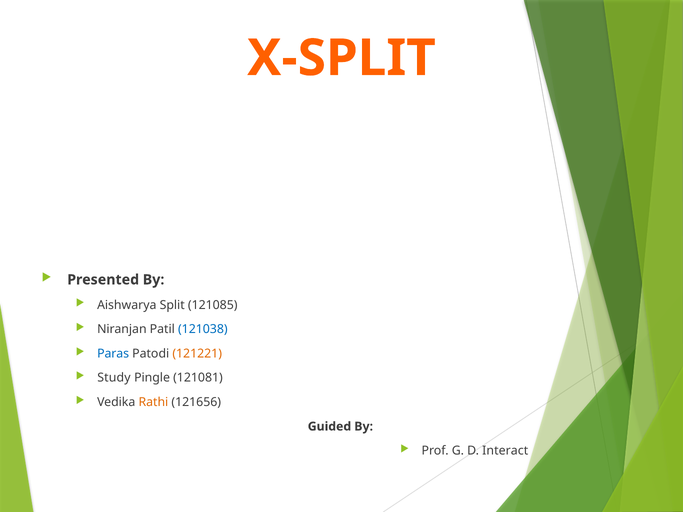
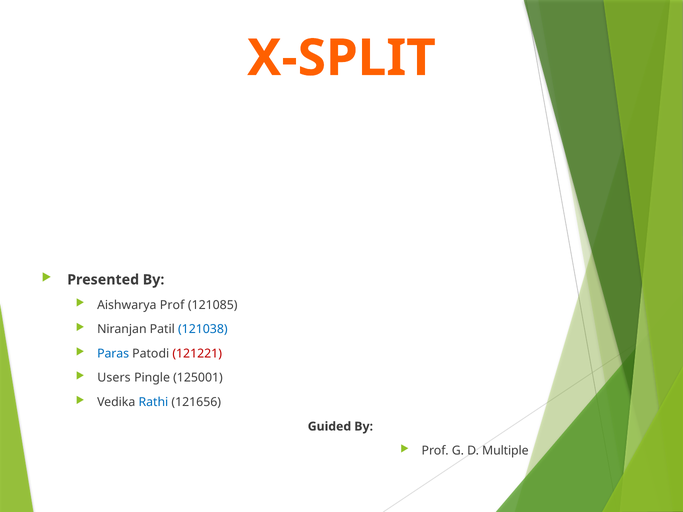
Aishwarya Split: Split -> Prof
121221 colour: orange -> red
Study: Study -> Users
121081: 121081 -> 125001
Rathi colour: orange -> blue
Interact: Interact -> Multiple
